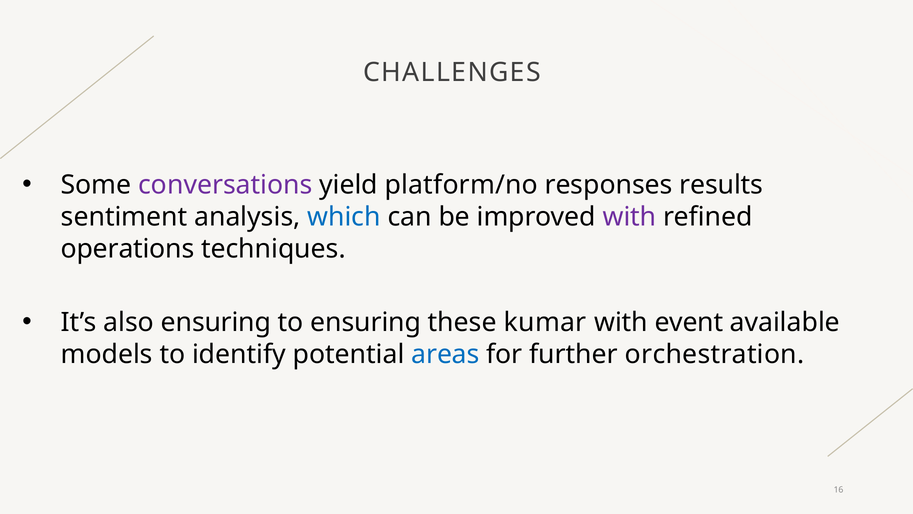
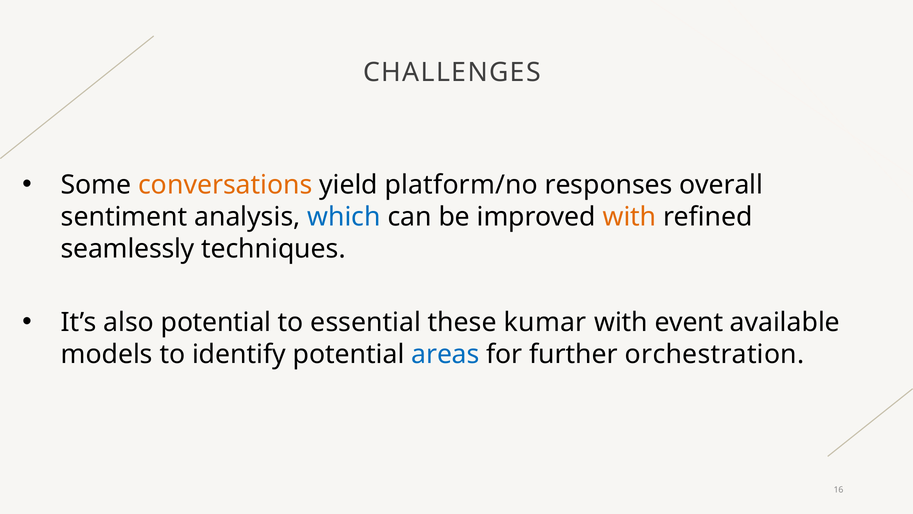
conversations colour: purple -> orange
results: results -> overall
with at (630, 217) colour: purple -> orange
operations: operations -> seamlessly
also ensuring: ensuring -> potential
to ensuring: ensuring -> essential
